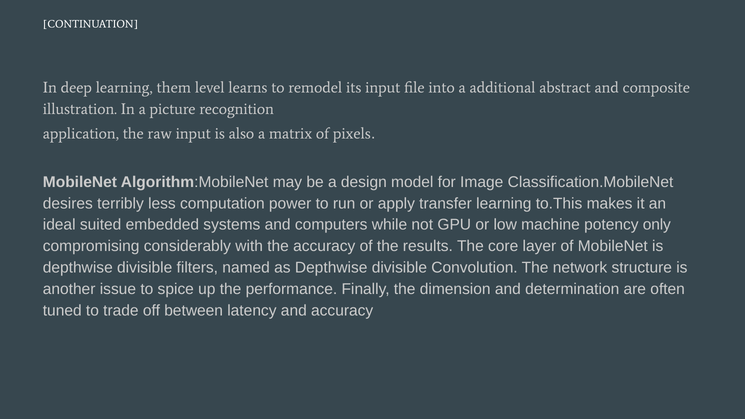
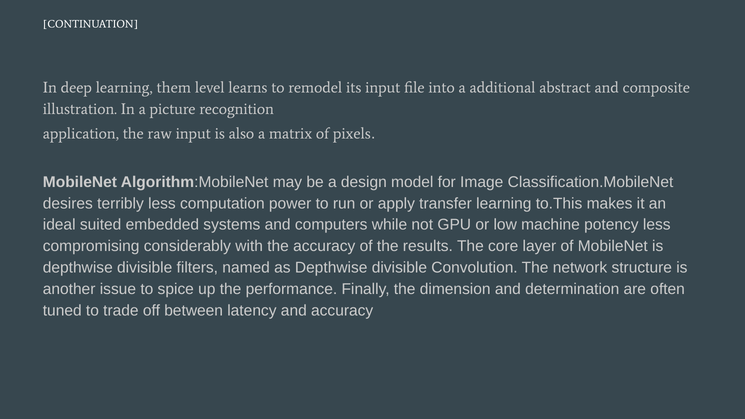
potency only: only -> less
